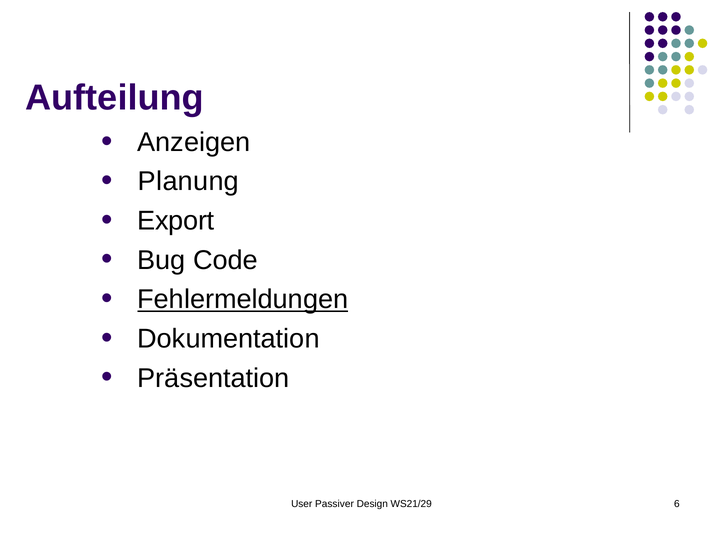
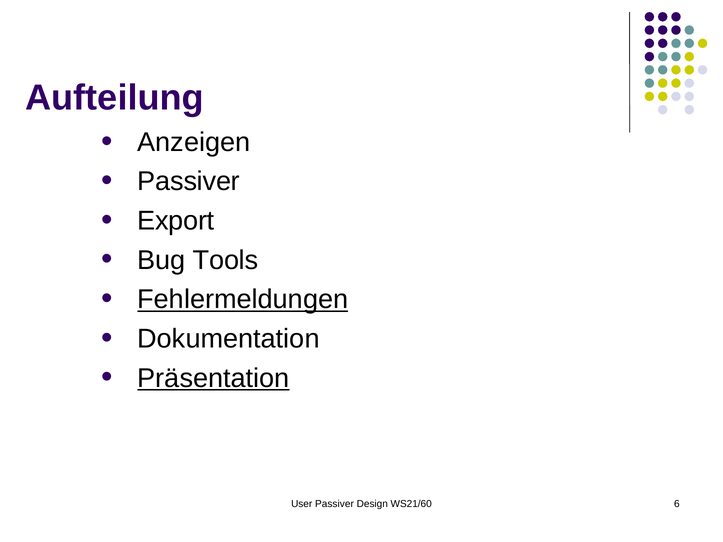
Planung at (188, 182): Planung -> Passiver
Code: Code -> Tools
Präsentation underline: none -> present
WS21/29: WS21/29 -> WS21/60
